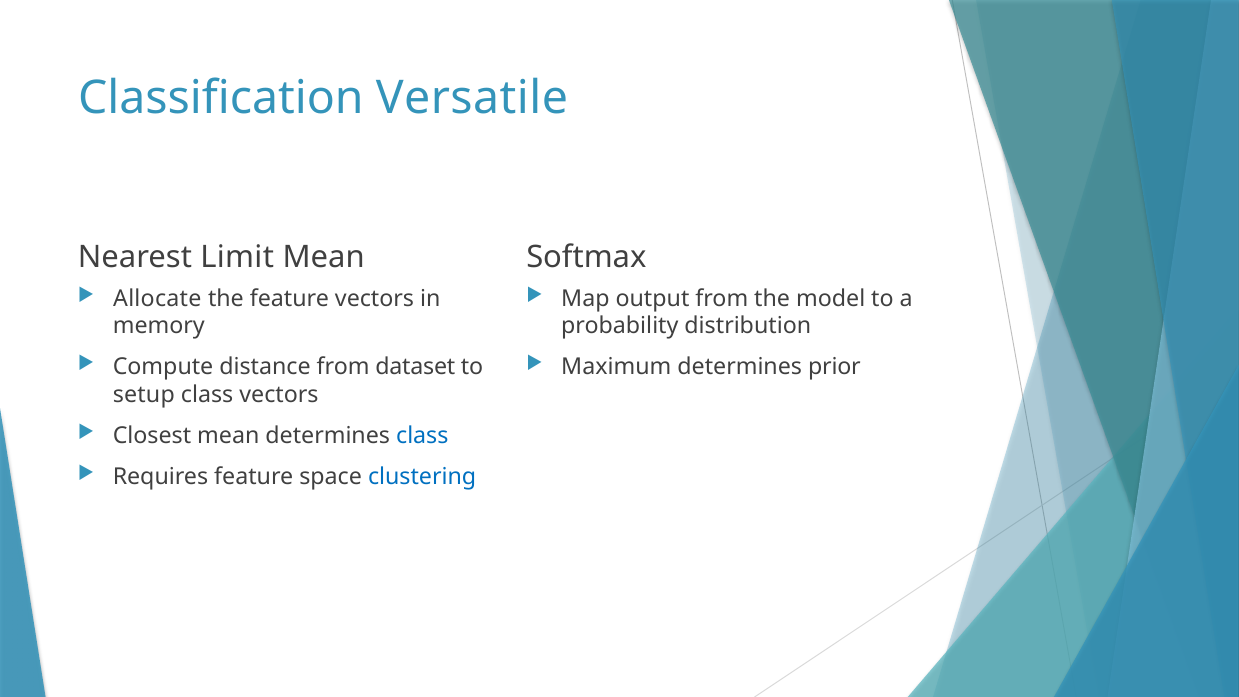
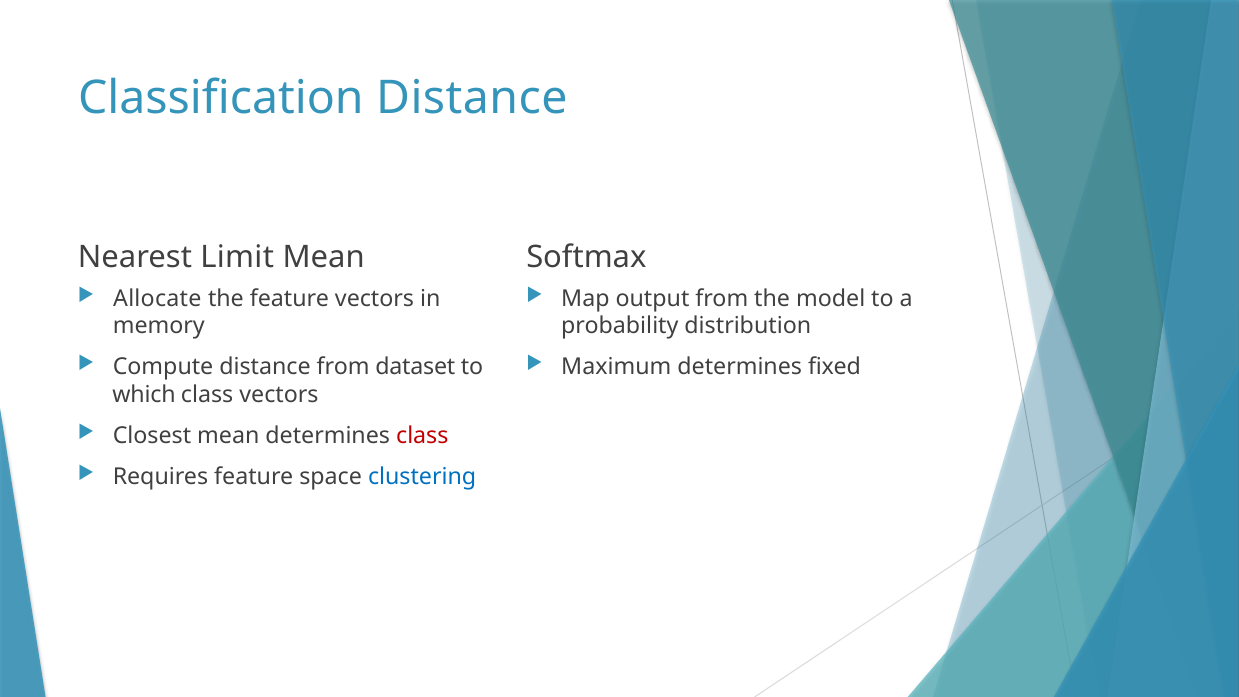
Classification Versatile: Versatile -> Distance
prior: prior -> fixed
setup: setup -> which
class at (422, 436) colour: blue -> red
